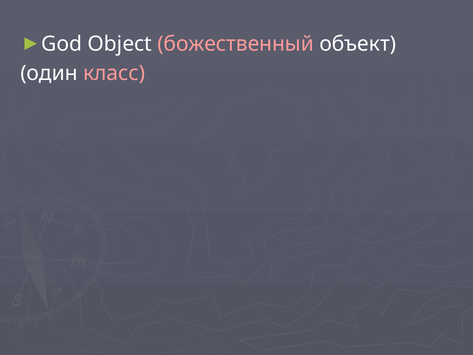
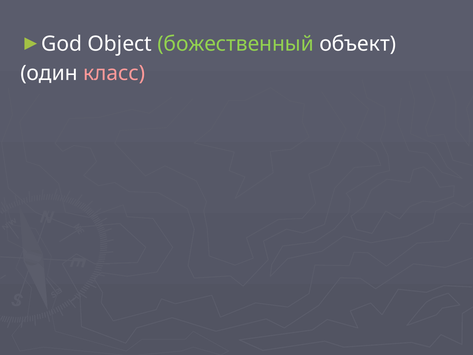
божественный colour: pink -> light green
